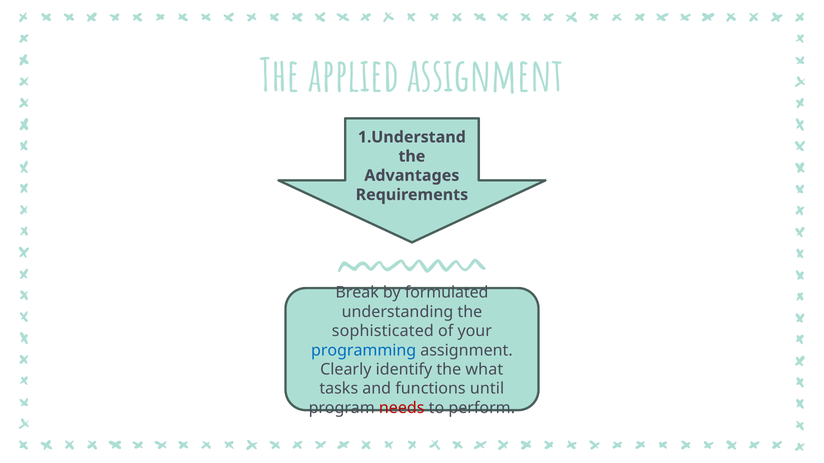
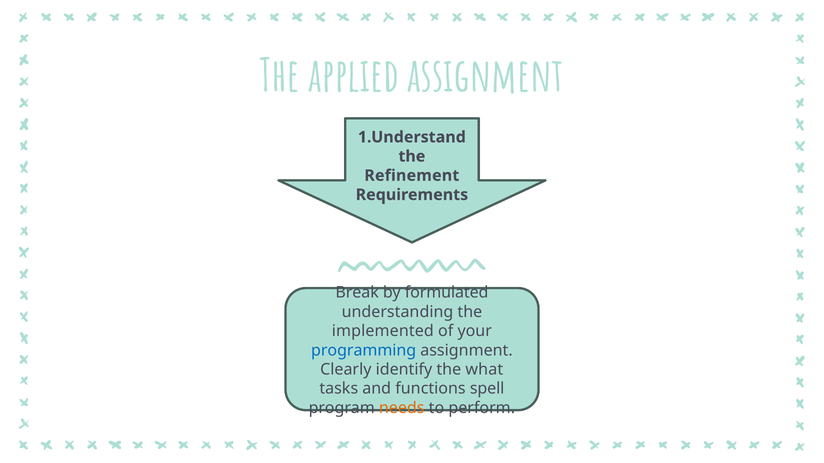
Advantages: Advantages -> Refinement
sophisticated: sophisticated -> implemented
until: until -> spell
needs colour: red -> orange
